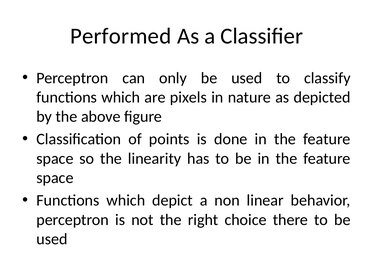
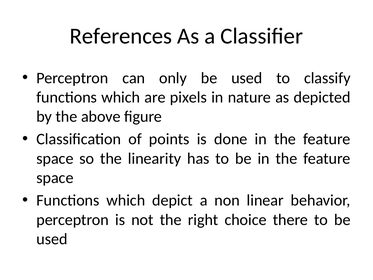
Performed: Performed -> References
